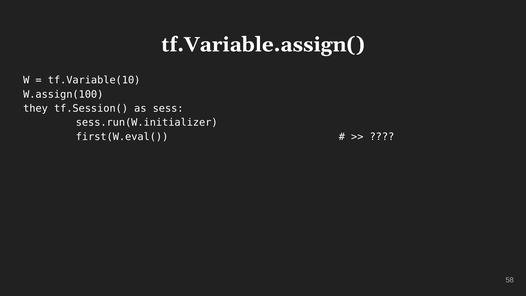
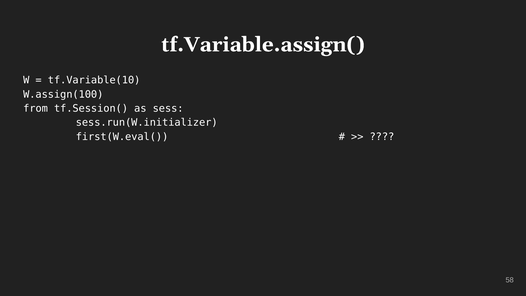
they: they -> from
